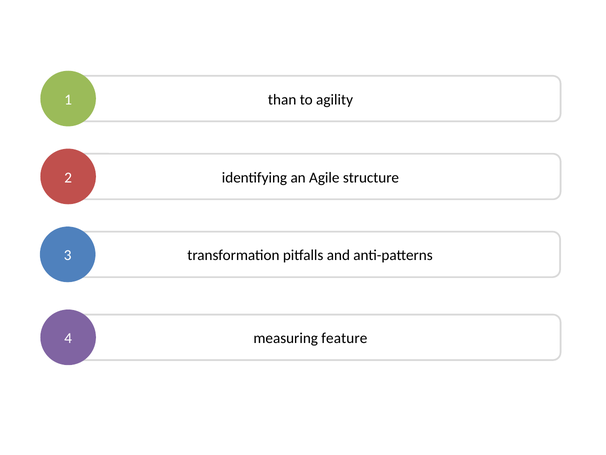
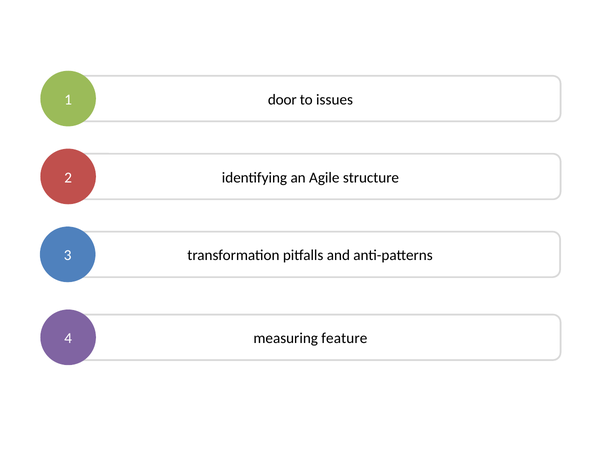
than: than -> door
agility: agility -> issues
